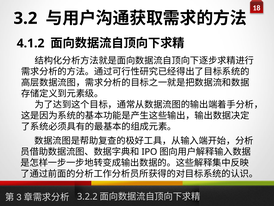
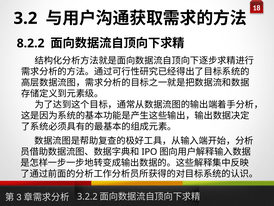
4.1.2: 4.1.2 -> 8.2.2
